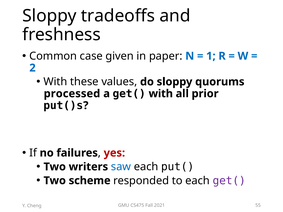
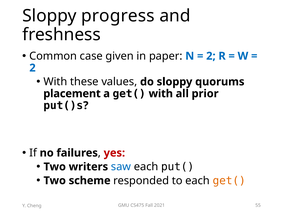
tradeoffs: tradeoffs -> progress
1 at (211, 56): 1 -> 2
processed: processed -> placement
get( at (229, 181) colour: purple -> orange
